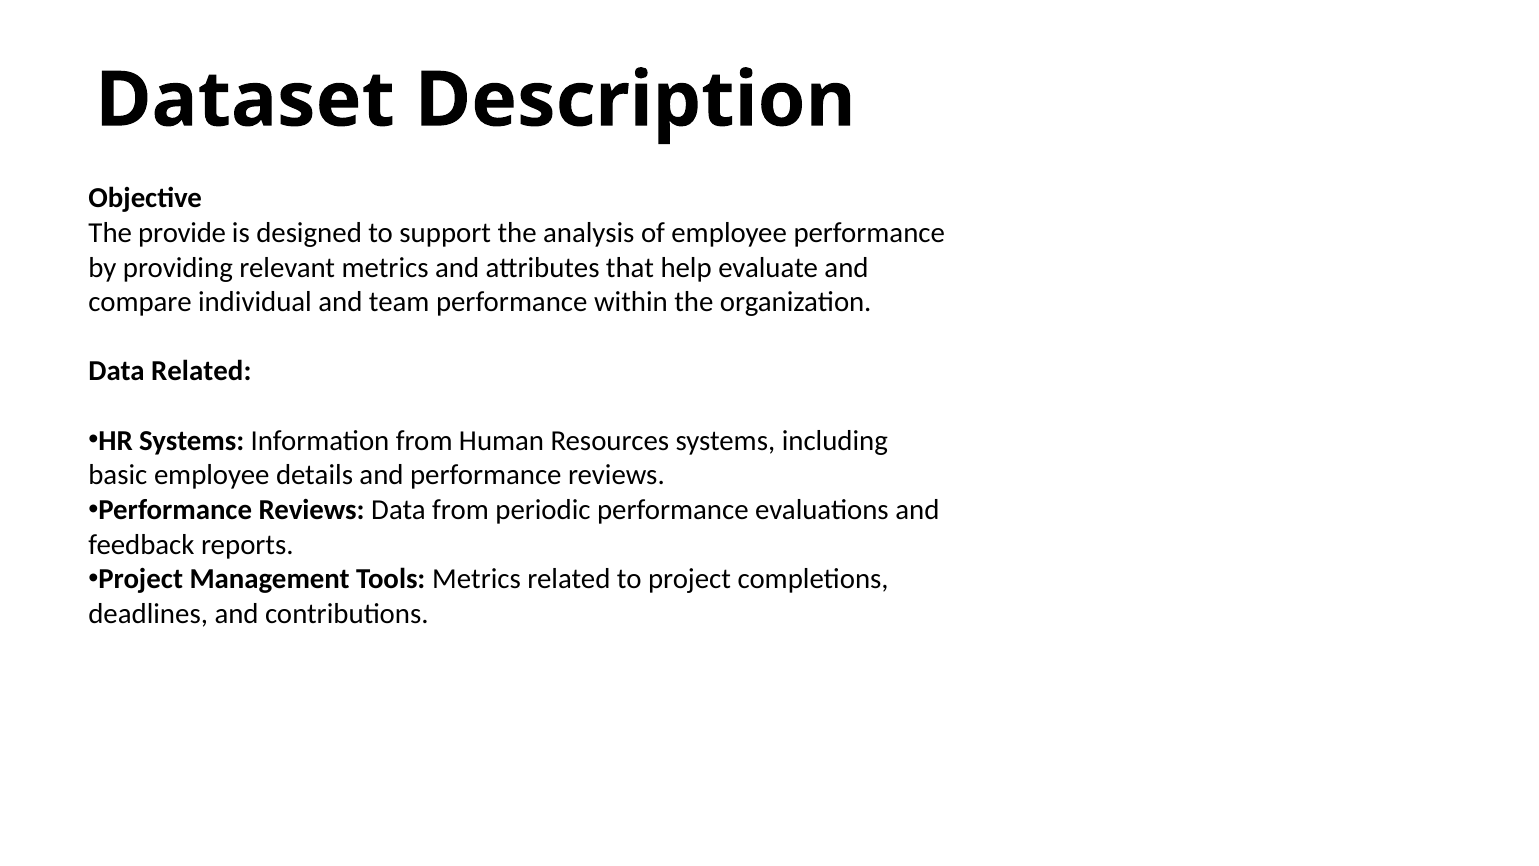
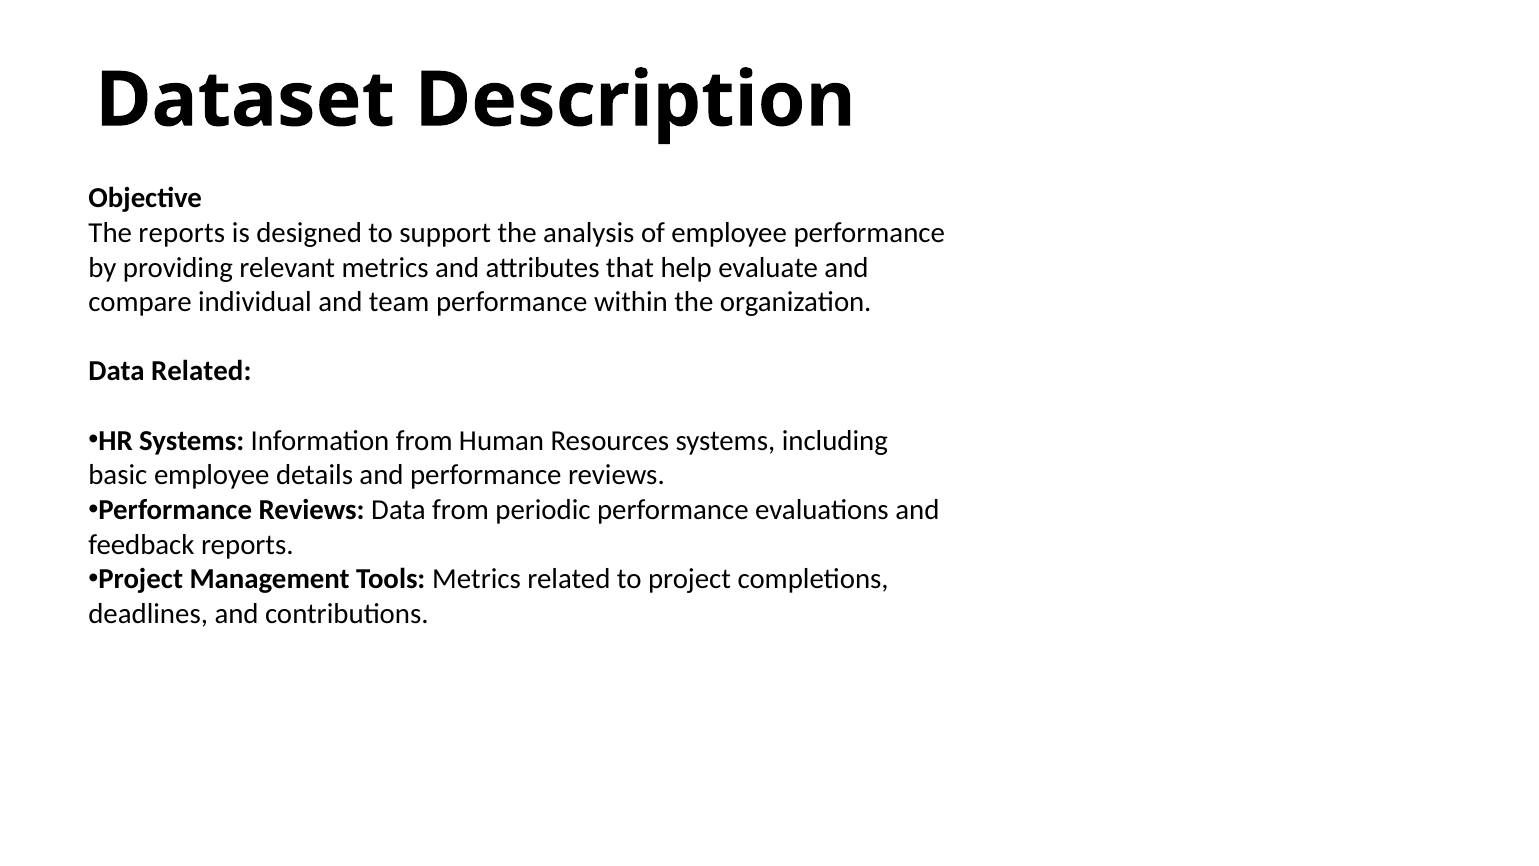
The provide: provide -> reports
